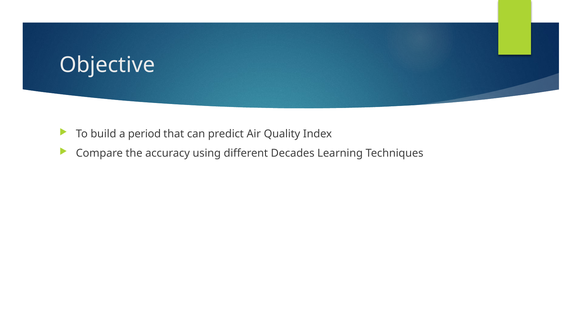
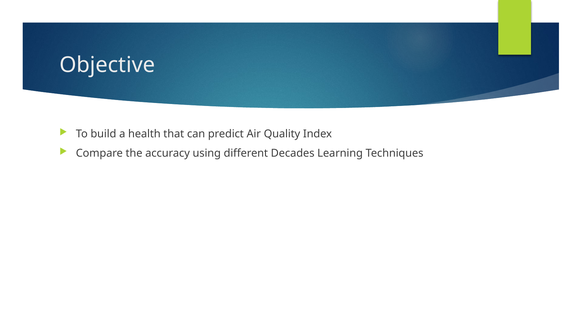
period: period -> health
